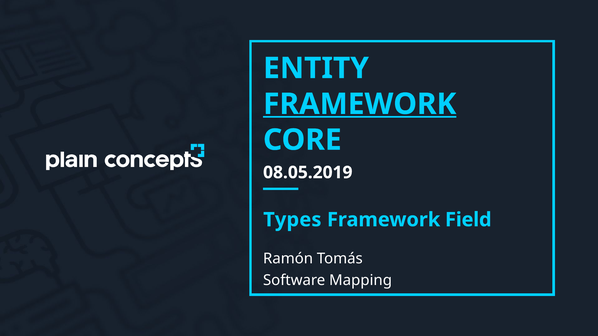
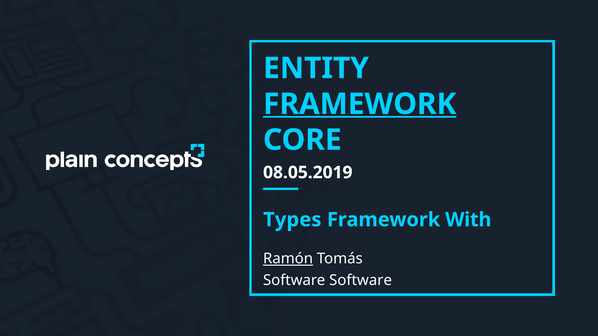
Field: Field -> With
Ramón underline: none -> present
Software Mapping: Mapping -> Software
